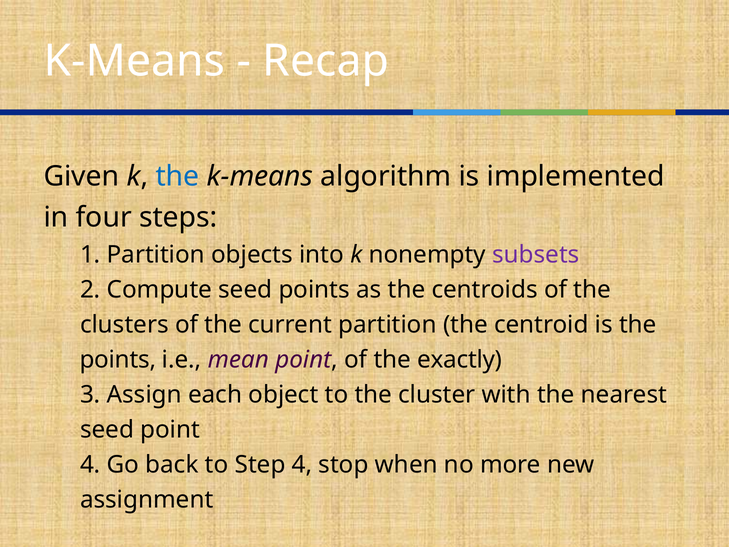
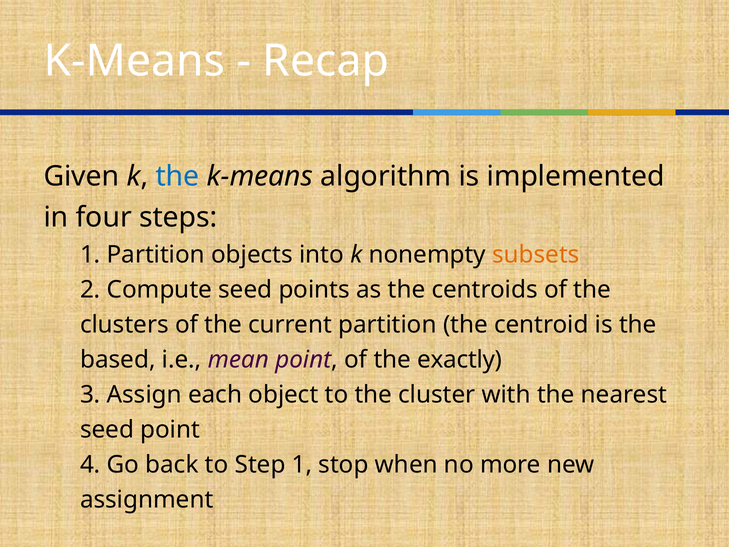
subsets colour: purple -> orange
points at (118, 359): points -> based
Step 4: 4 -> 1
